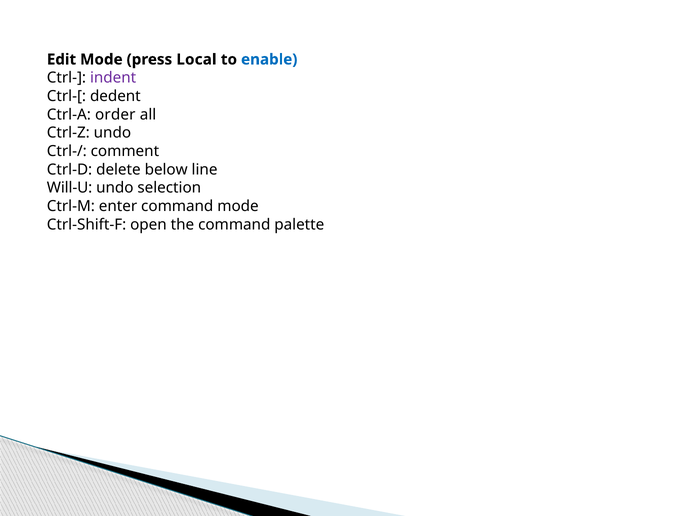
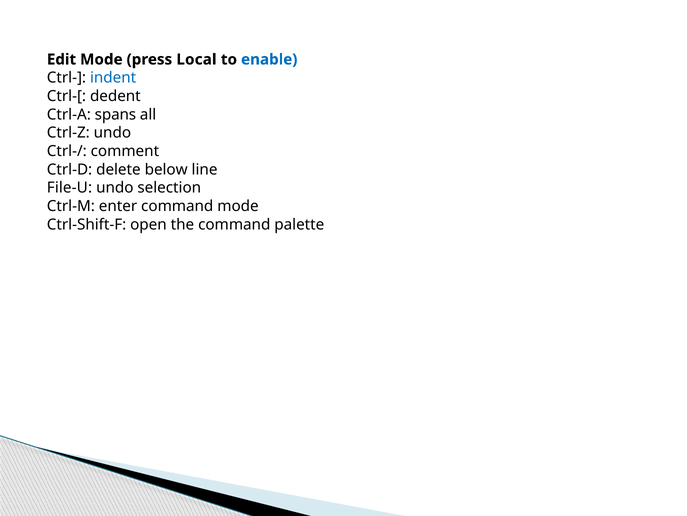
indent colour: purple -> blue
order: order -> spans
Will-U: Will-U -> File-U
